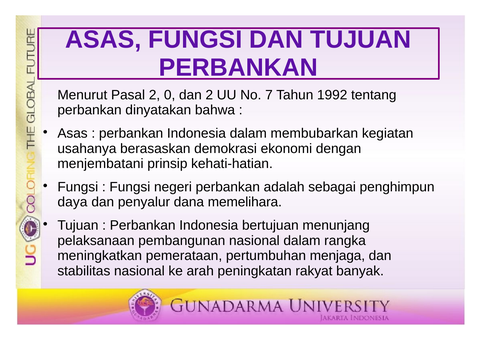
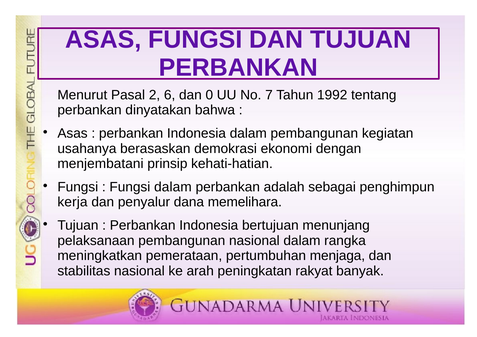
0: 0 -> 6
dan 2: 2 -> 0
dalam membubarkan: membubarkan -> pembangunan
Fungsi negeri: negeri -> dalam
daya: daya -> kerja
